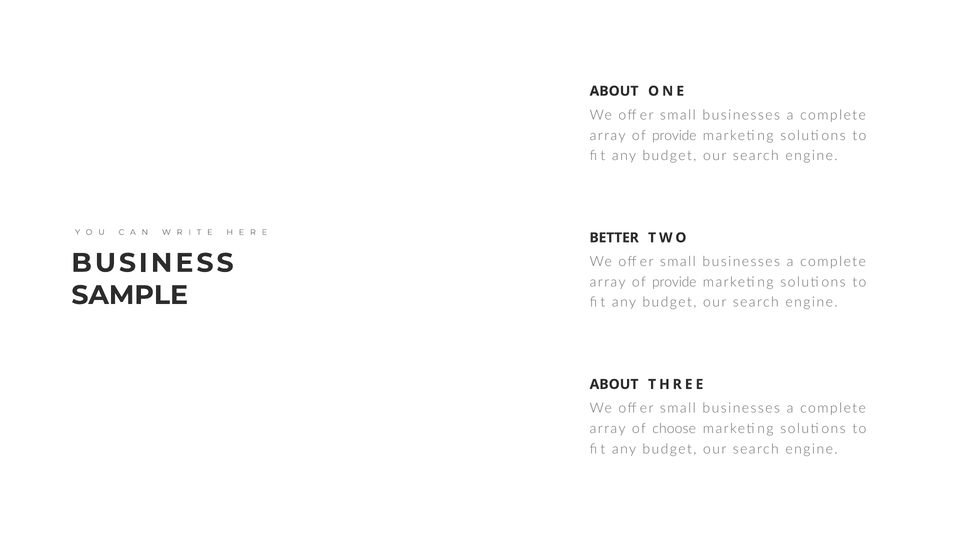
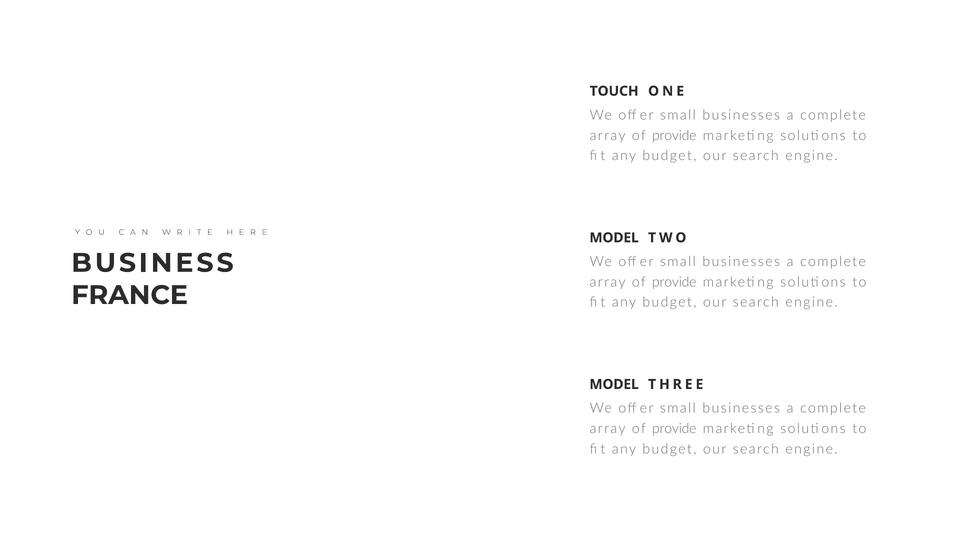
ABOUT at (614, 91): ABOUT -> TOUCH
BETTER at (614, 238): BETTER -> MODEL
SAMPLE: SAMPLE -> FRANCE
ABOUT at (614, 384): ABOUT -> MODEL
choose at (674, 428): choose -> provide
